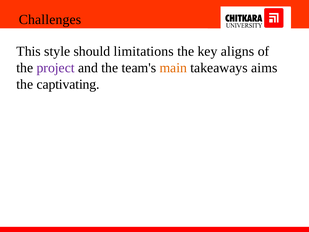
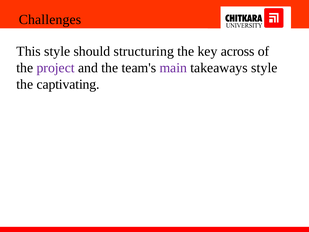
limitations: limitations -> structuring
aligns: aligns -> across
main colour: orange -> purple
takeaways aims: aims -> style
